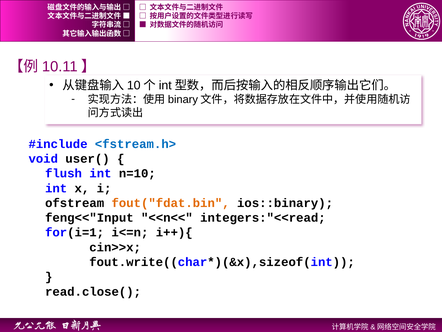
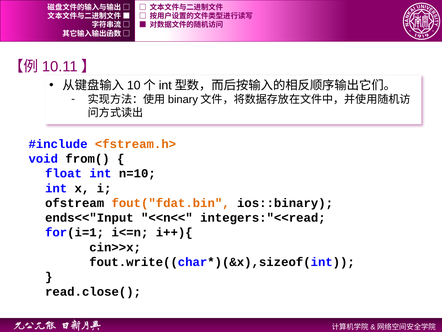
<fstream.h> colour: blue -> orange
user(: user( -> from(
flush: flush -> float
feng<<"Input: feng<<"Input -> ends<<"Input
